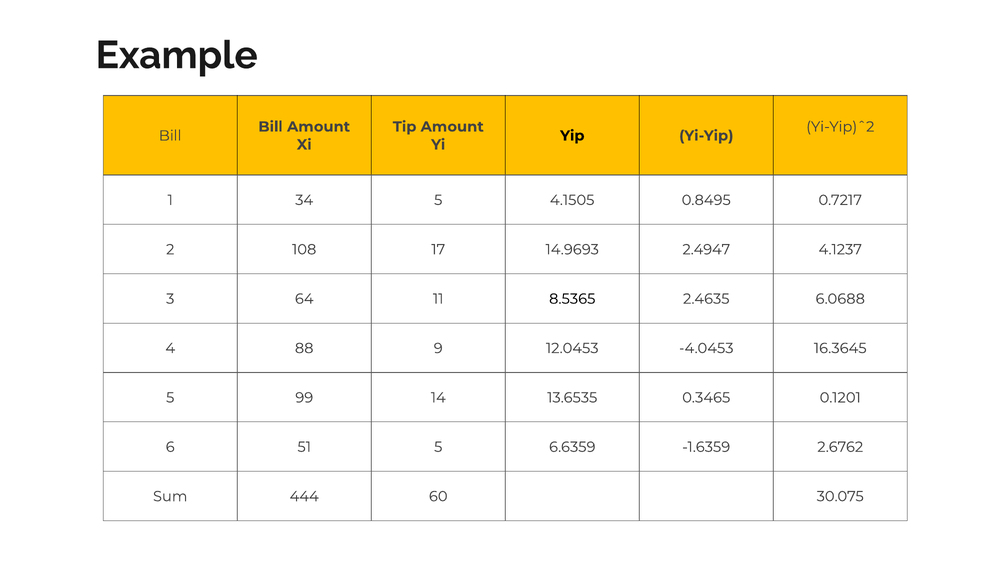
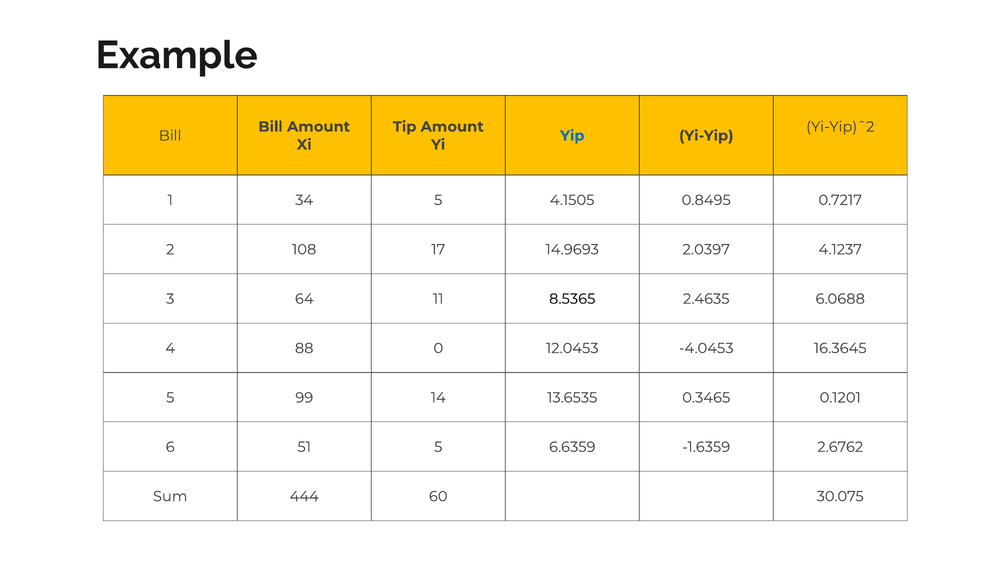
Yip colour: black -> blue
2.4947: 2.4947 -> 2.0397
9: 9 -> 0
